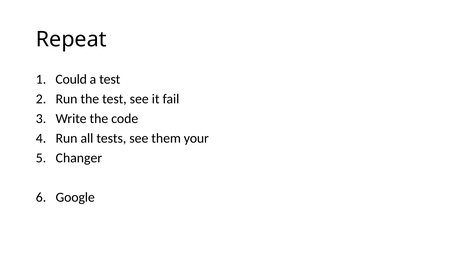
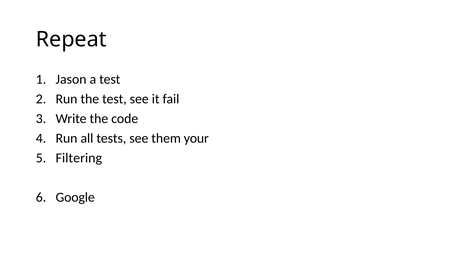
Could: Could -> Jason
Changer: Changer -> Filtering
